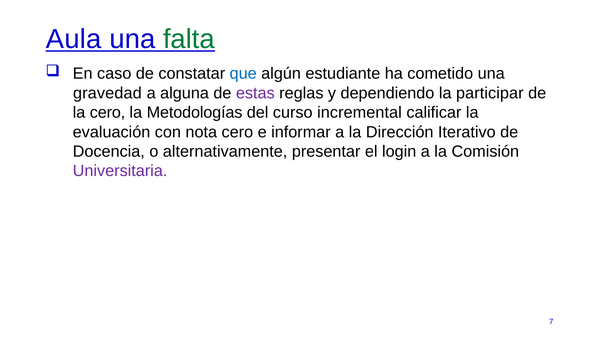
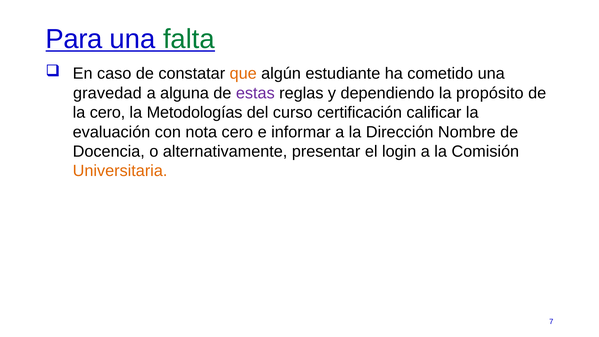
Aula: Aula -> Para
que colour: blue -> orange
participar: participar -> propósito
incremental: incremental -> certificación
Iterativo: Iterativo -> Nombre
Universitaria colour: purple -> orange
